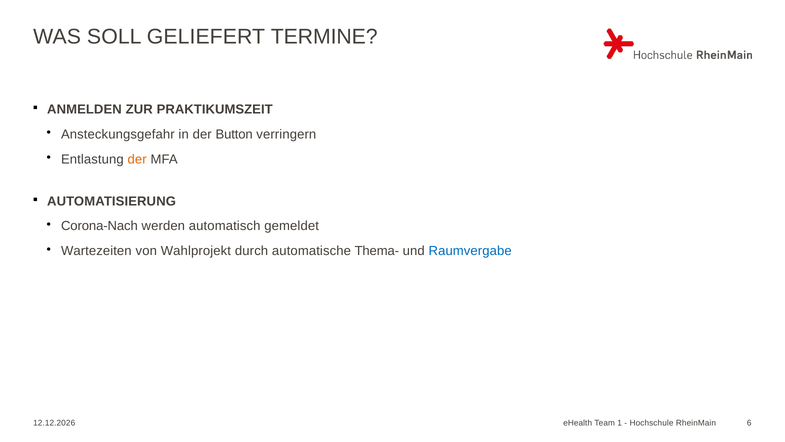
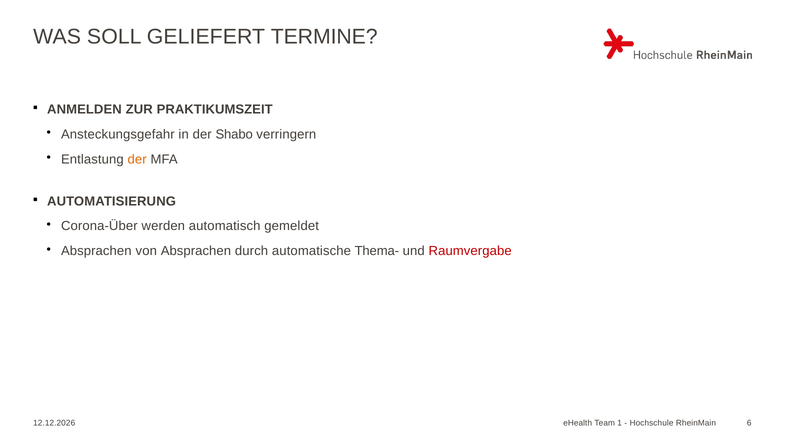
Button: Button -> Shabo
Corona-Nach: Corona-Nach -> Corona-Über
Wartezeiten at (96, 251): Wartezeiten -> Absprachen
von Wahlprojekt: Wahlprojekt -> Absprachen
Raumvergabe colour: blue -> red
